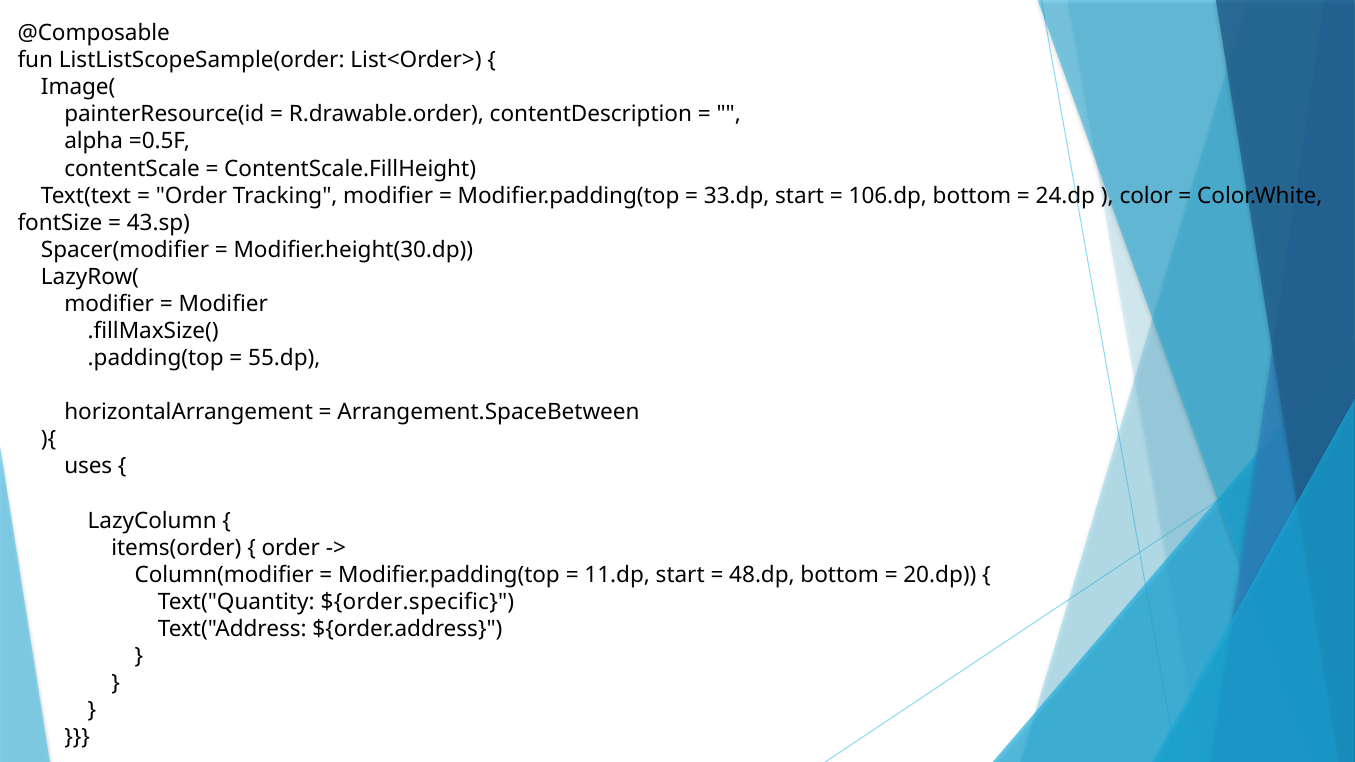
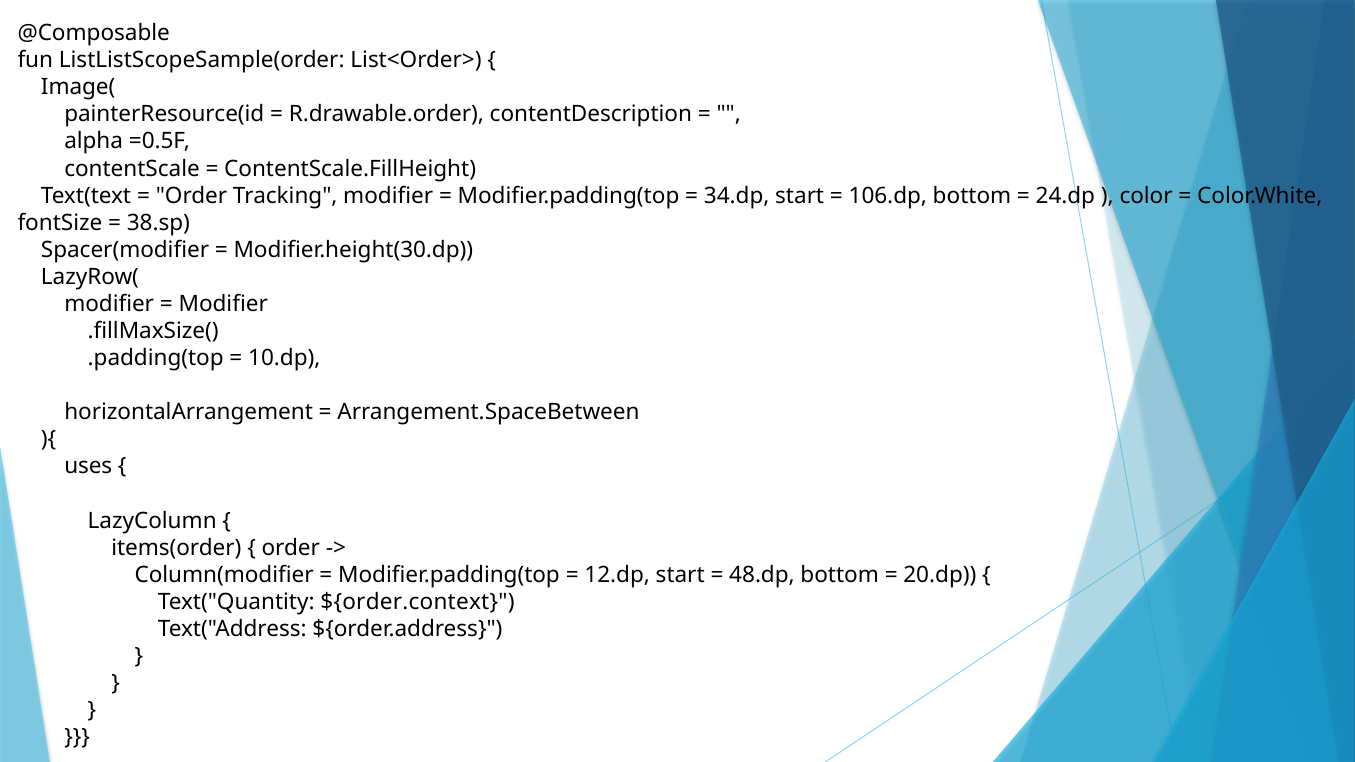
33.dp: 33.dp -> 34.dp
43.sp: 43.sp -> 38.sp
55.dp: 55.dp -> 10.dp
11.dp: 11.dp -> 12.dp
${order.specific: ${order.specific -> ${order.context
